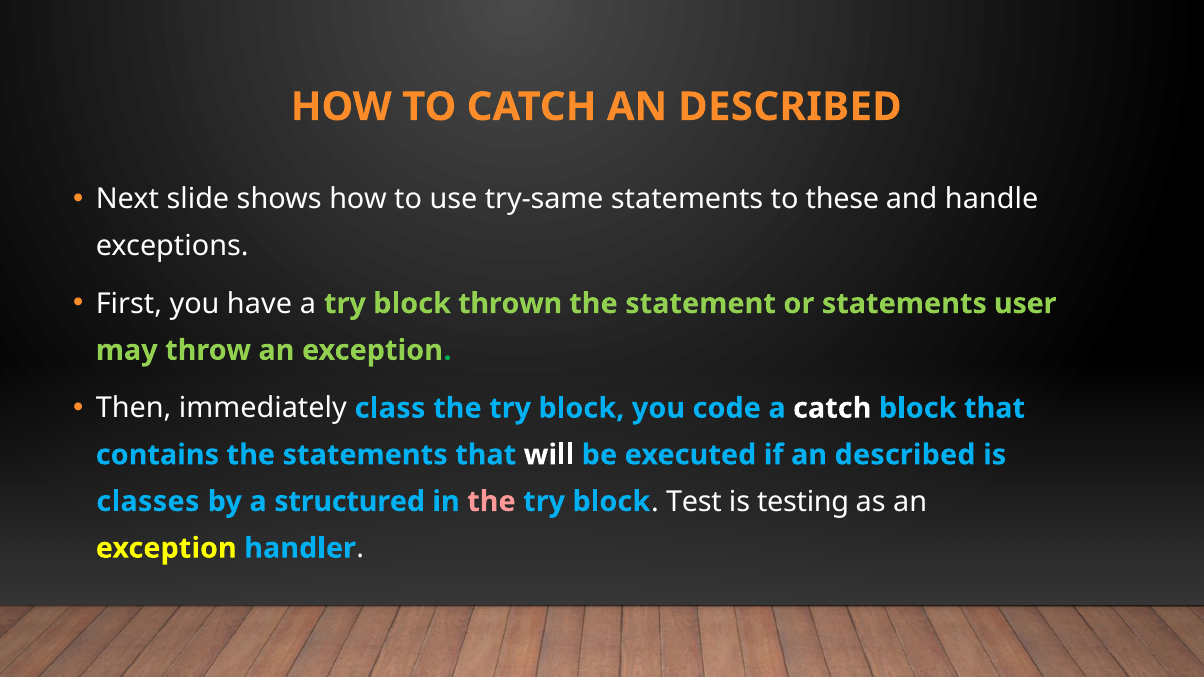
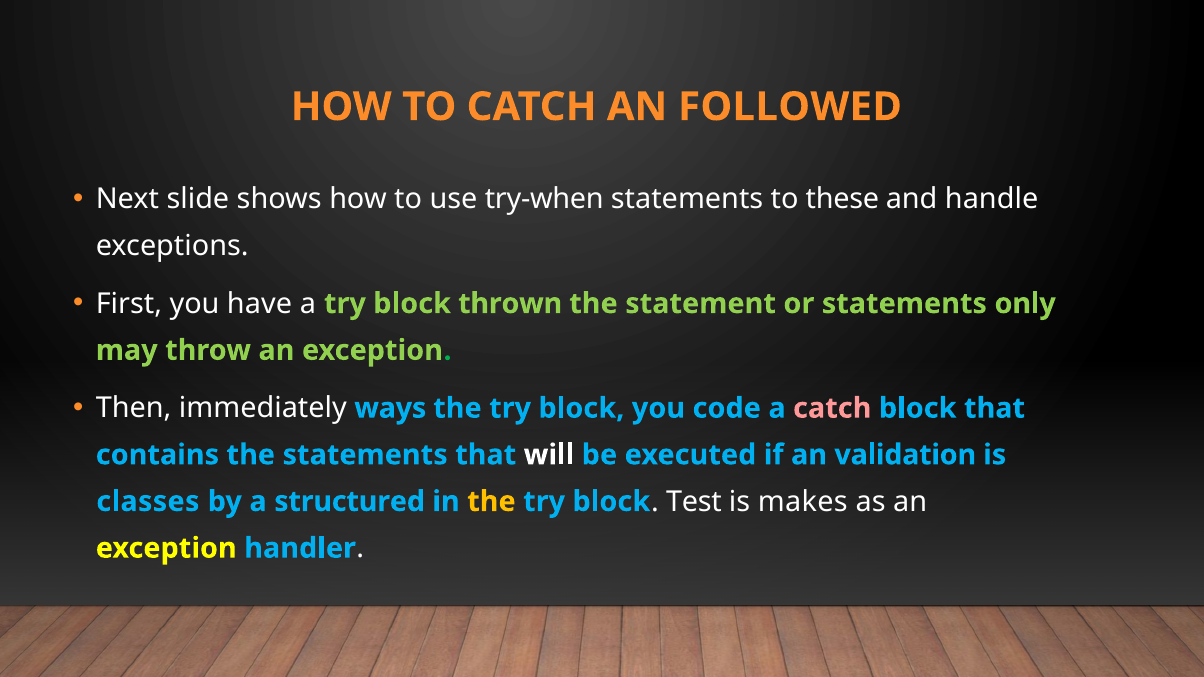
CATCH AN DESCRIBED: DESCRIBED -> FOLLOWED
try-same: try-same -> try-when
user: user -> only
class: class -> ways
catch at (832, 408) colour: white -> pink
if an described: described -> validation
the at (491, 502) colour: pink -> yellow
testing: testing -> makes
